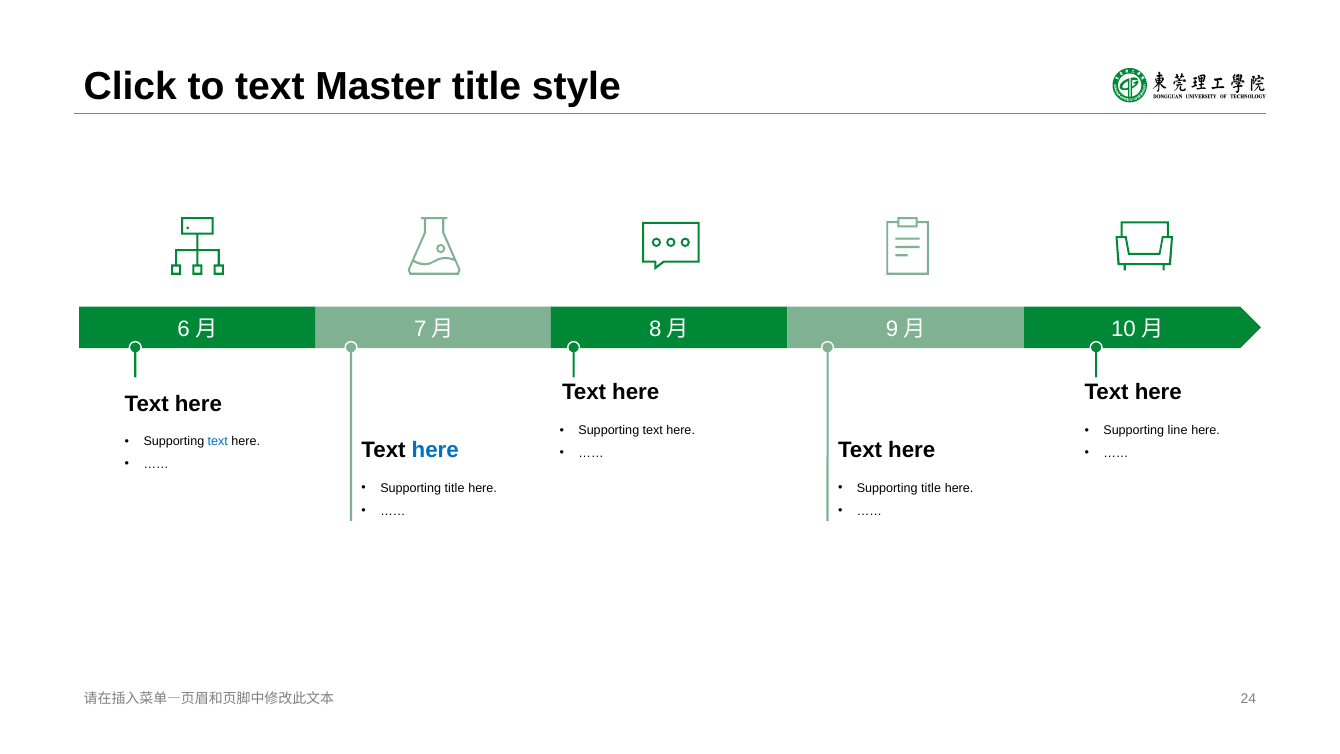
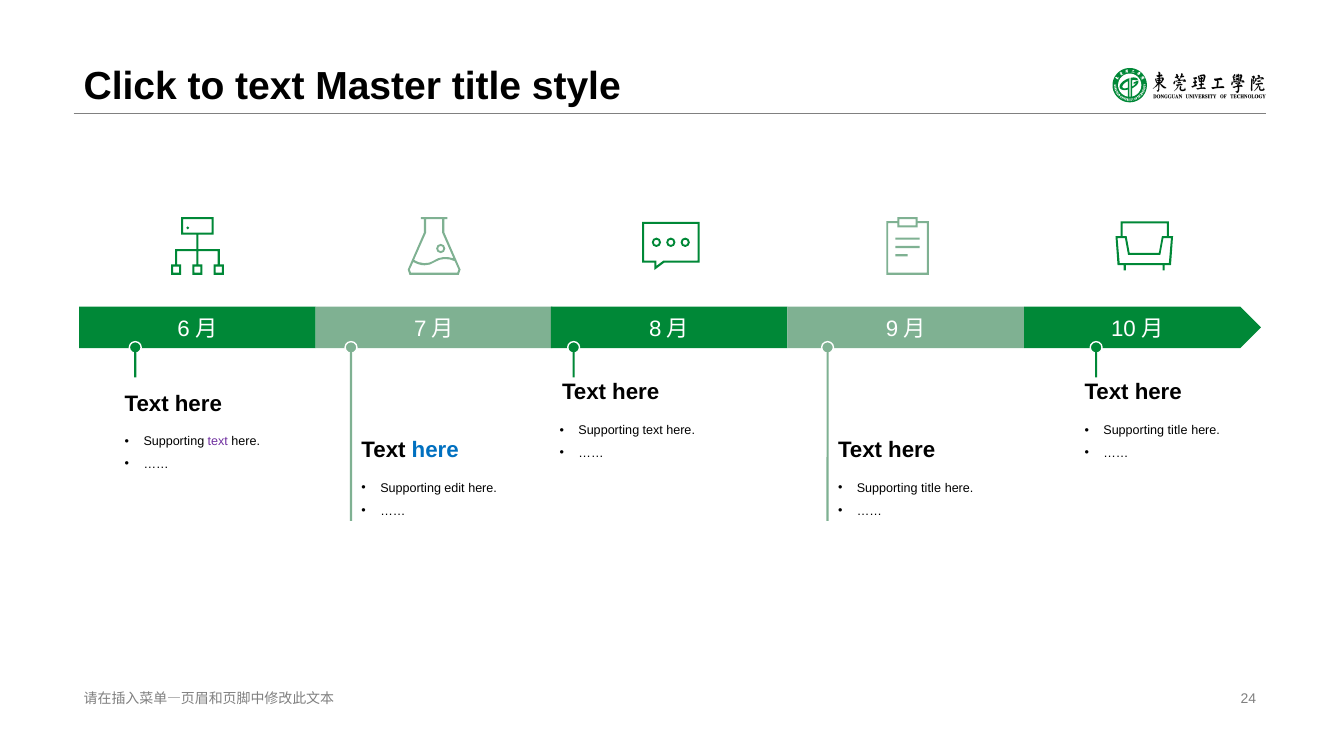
line at (1178, 430): line -> title
text at (218, 442) colour: blue -> purple
title at (455, 488): title -> edit
